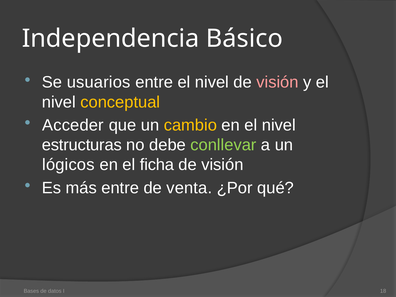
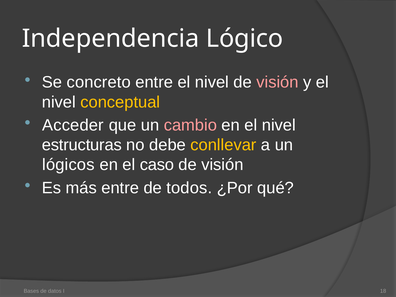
Básico: Básico -> Lógico
usuarios: usuarios -> concreto
cambio colour: yellow -> pink
conllevar colour: light green -> yellow
ficha: ficha -> caso
venta: venta -> todos
